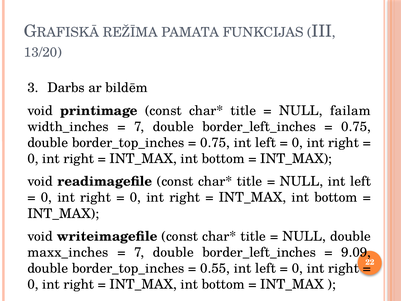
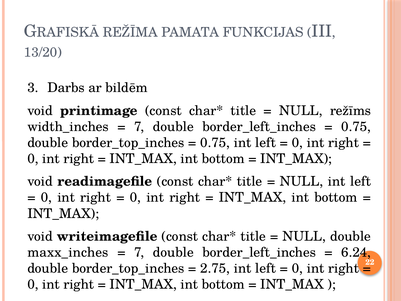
failam: failam -> režīms
9.09: 9.09 -> 6.24
0.55: 0.55 -> 2.75
